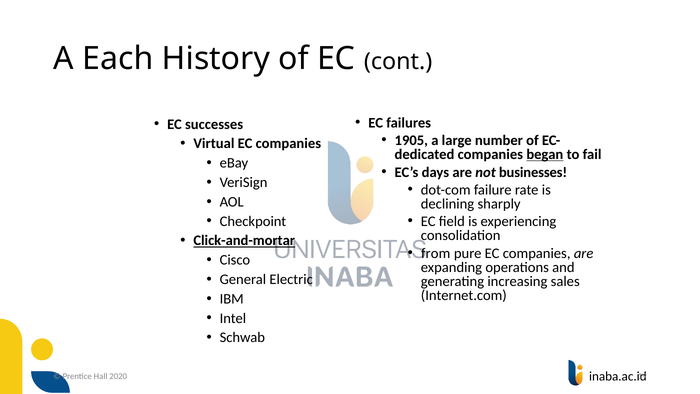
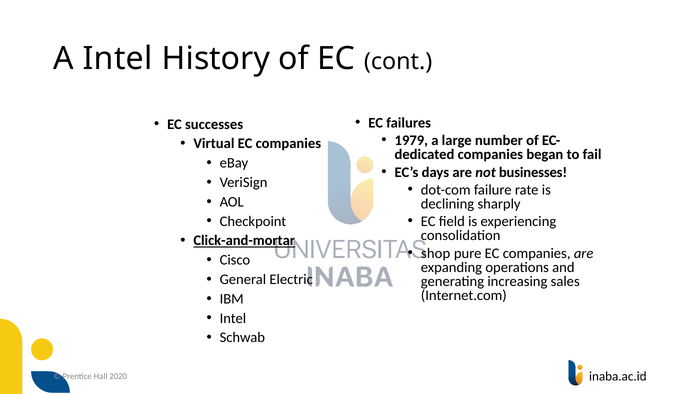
A Each: Each -> Intel
1905: 1905 -> 1979
began underline: present -> none
from: from -> shop
